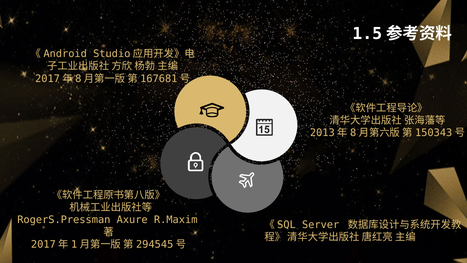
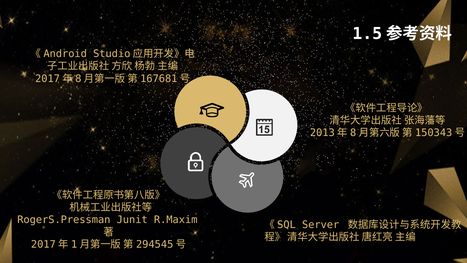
Axure: Axure -> Junit
